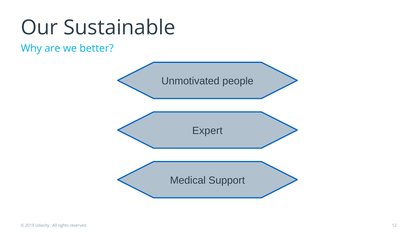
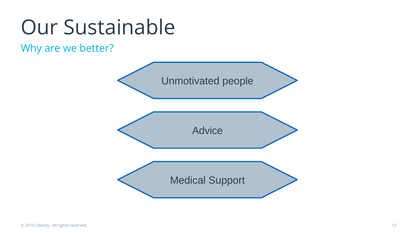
Expert: Expert -> Advice
